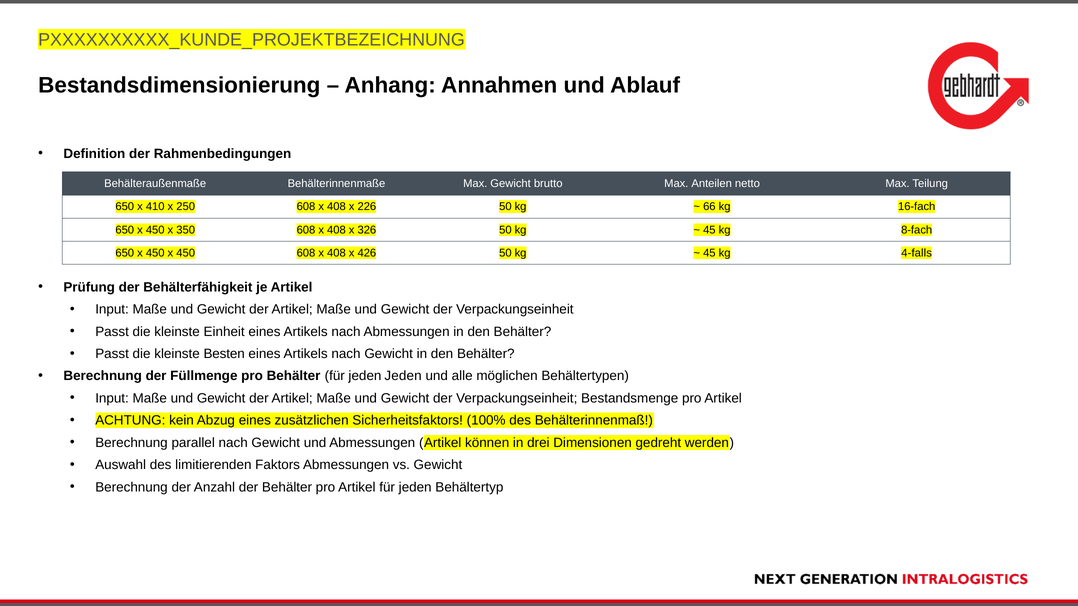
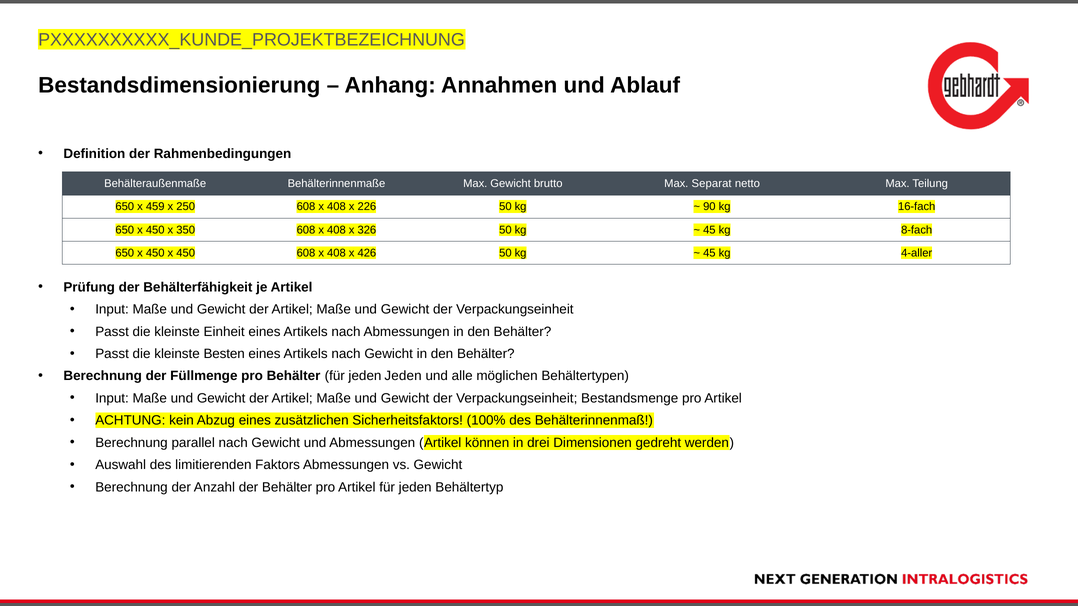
Anteilen: Anteilen -> Separat
410: 410 -> 459
66: 66 -> 90
4-falls: 4-falls -> 4-aller
